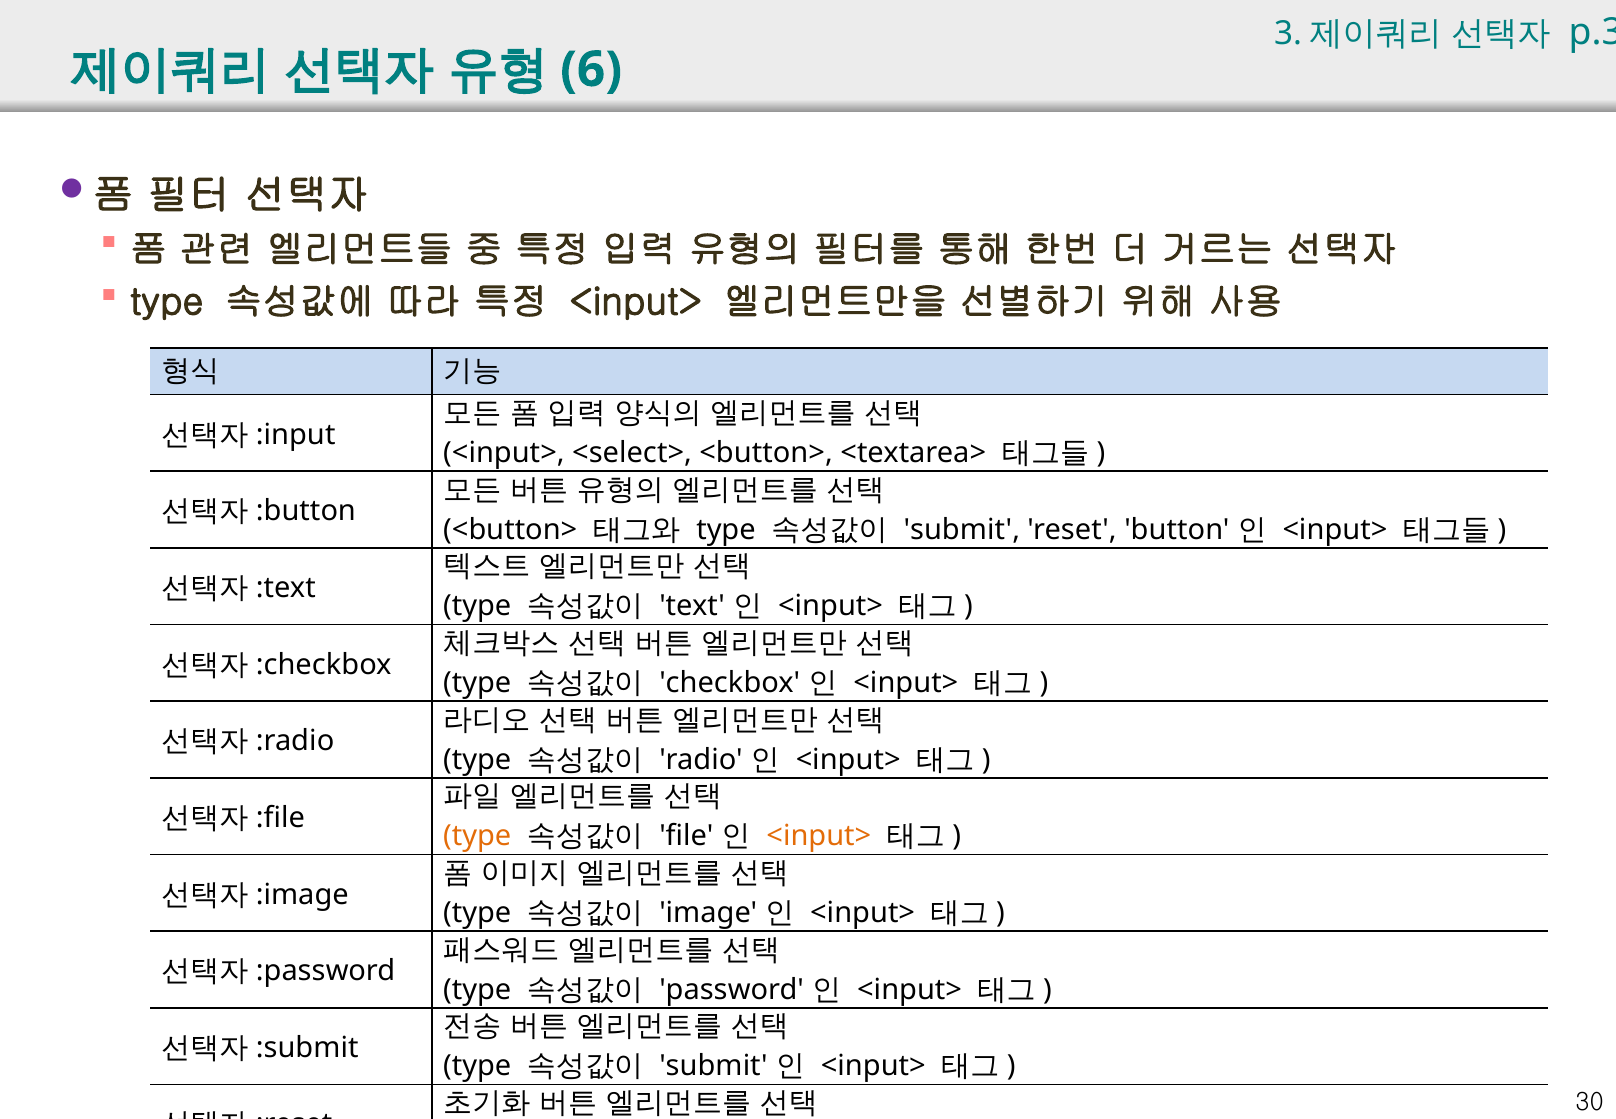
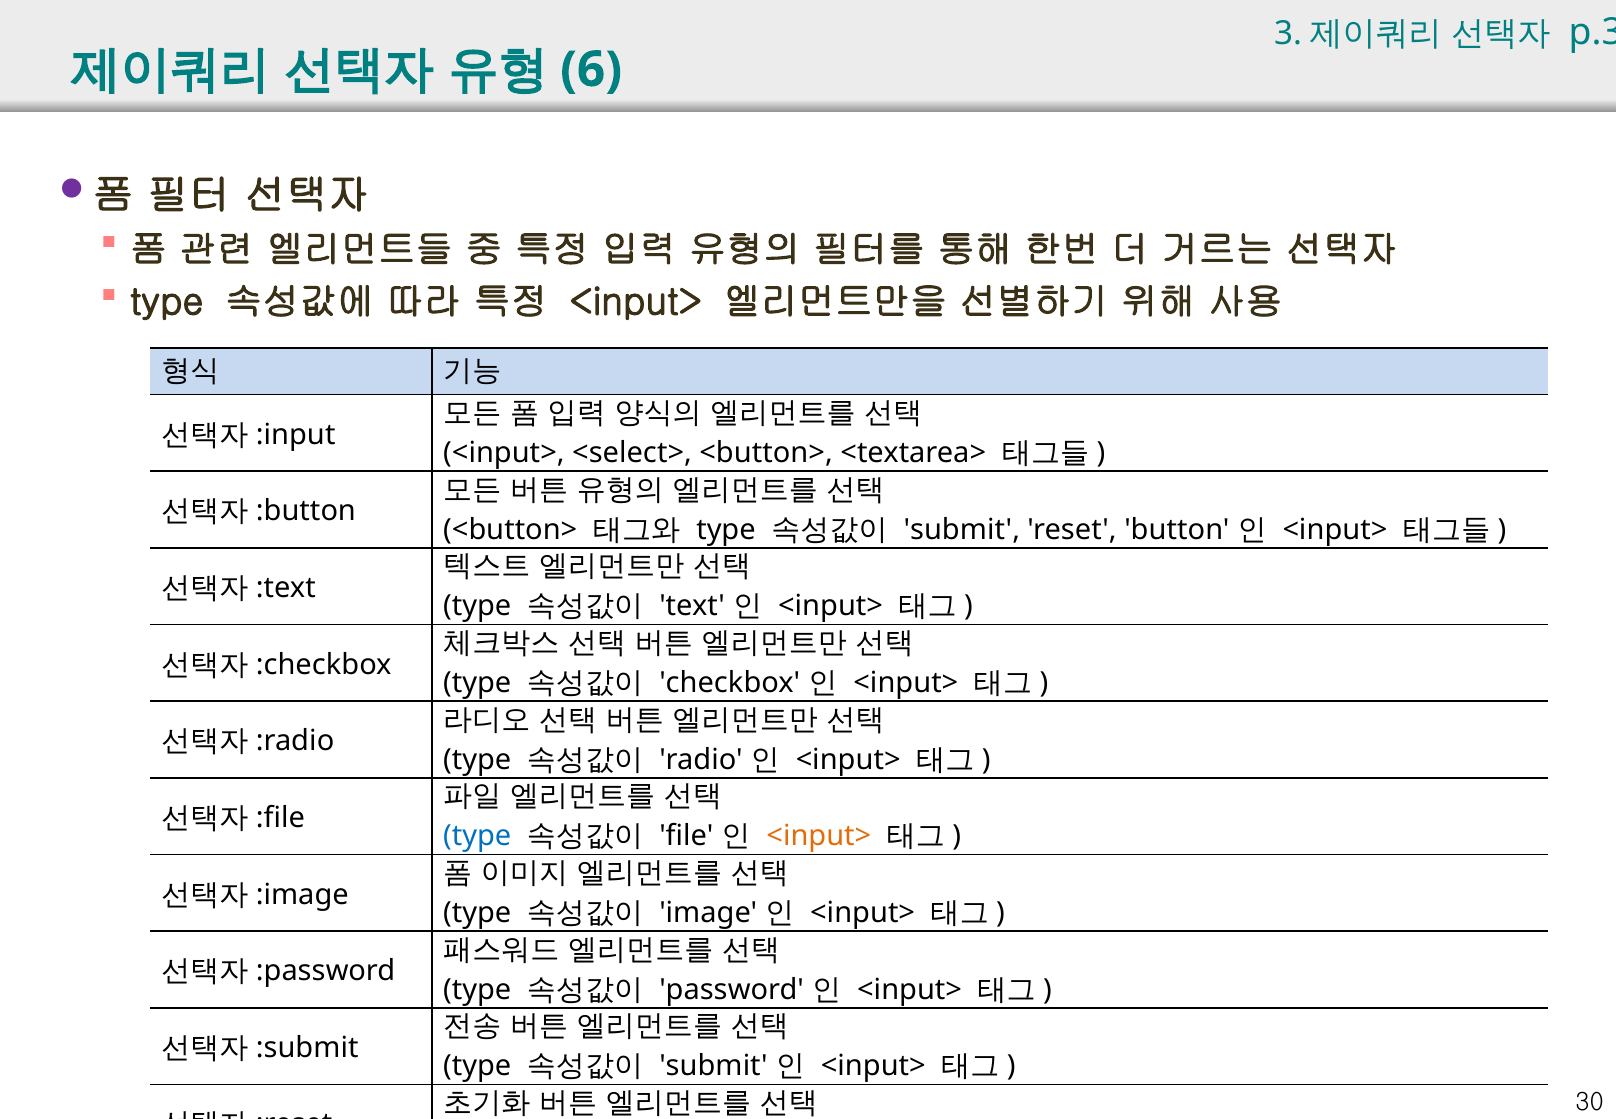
type at (477, 836) colour: orange -> blue
